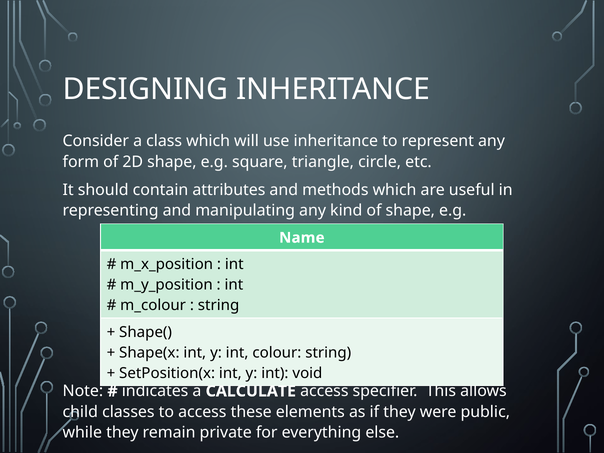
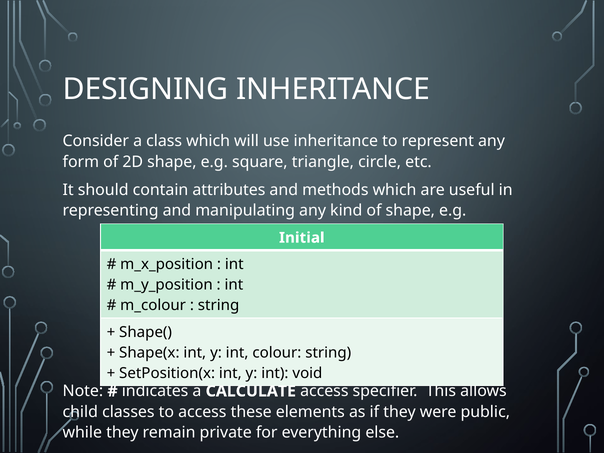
Name: Name -> Initial
